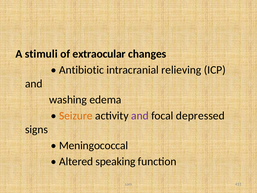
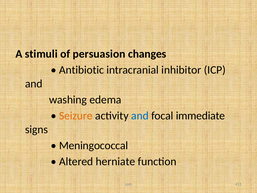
extraocular: extraocular -> persuasion
relieving: relieving -> inhibitor
and at (140, 116) colour: purple -> blue
depressed: depressed -> immediate
speaking: speaking -> herniate
